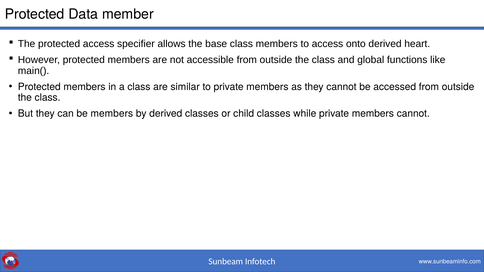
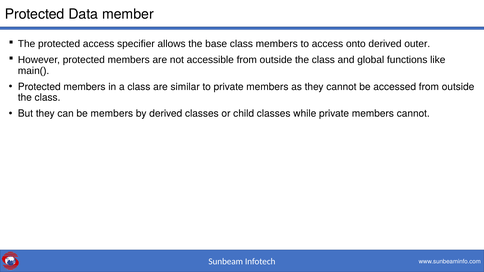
heart: heart -> outer
